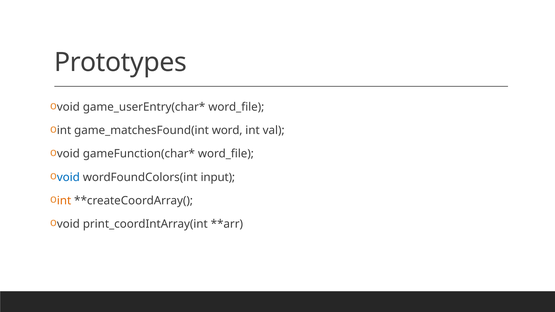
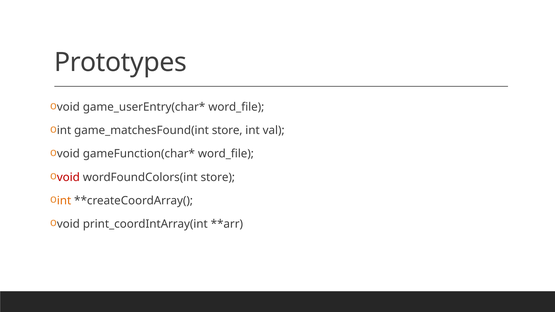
game_matchesFound(int word: word -> store
void at (68, 177) colour: blue -> red
wordFoundColors(int input: input -> store
